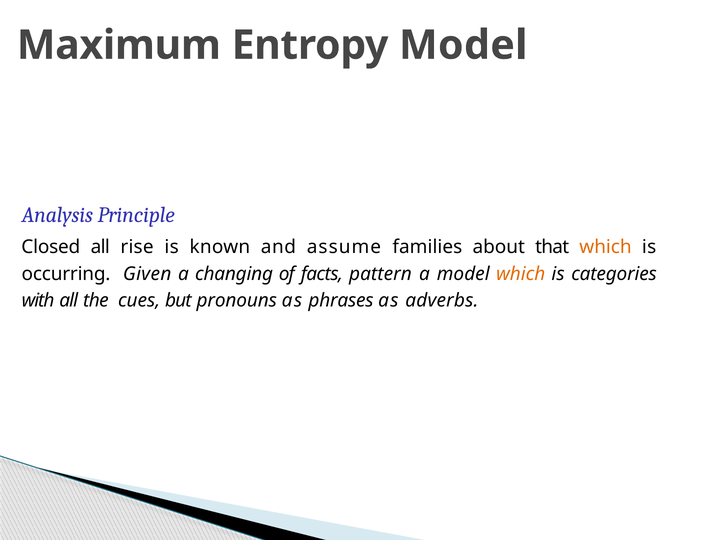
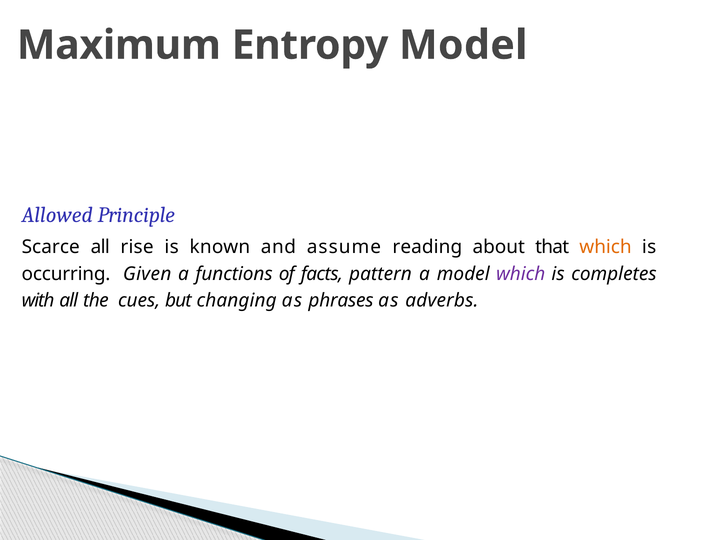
Analysis: Analysis -> Allowed
Closed: Closed -> Scarce
families: families -> reading
changing: changing -> functions
which at (521, 274) colour: orange -> purple
categories: categories -> completes
pronouns: pronouns -> changing
